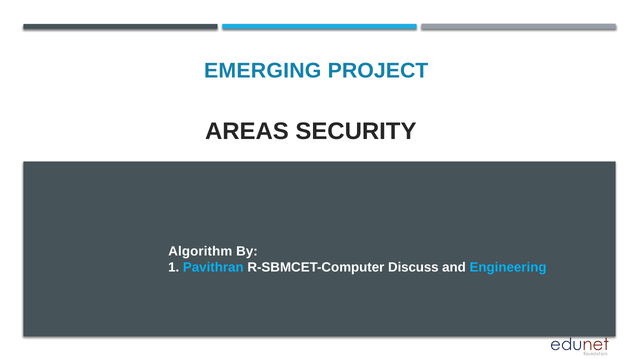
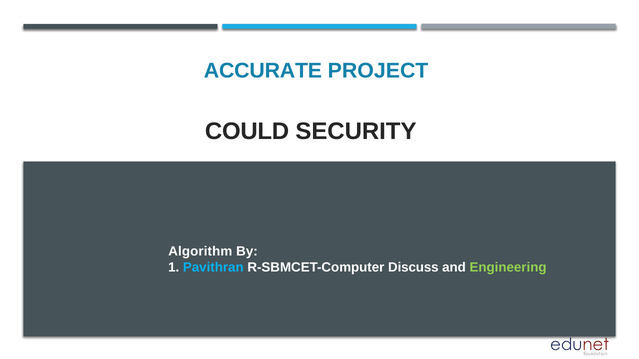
EMERGING: EMERGING -> ACCURATE
AREAS: AREAS -> COULD
Engineering colour: light blue -> light green
